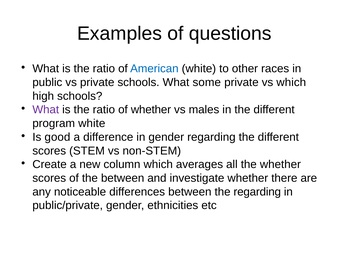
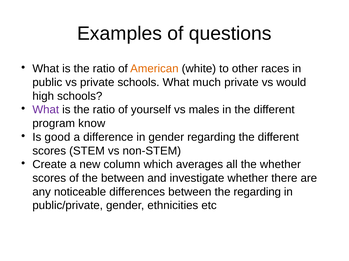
American colour: blue -> orange
some: some -> much
vs which: which -> would
of whether: whether -> yourself
program white: white -> know
